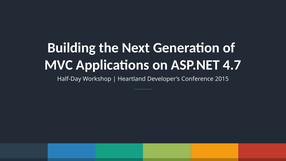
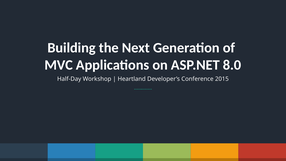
4.7: 4.7 -> 8.0
